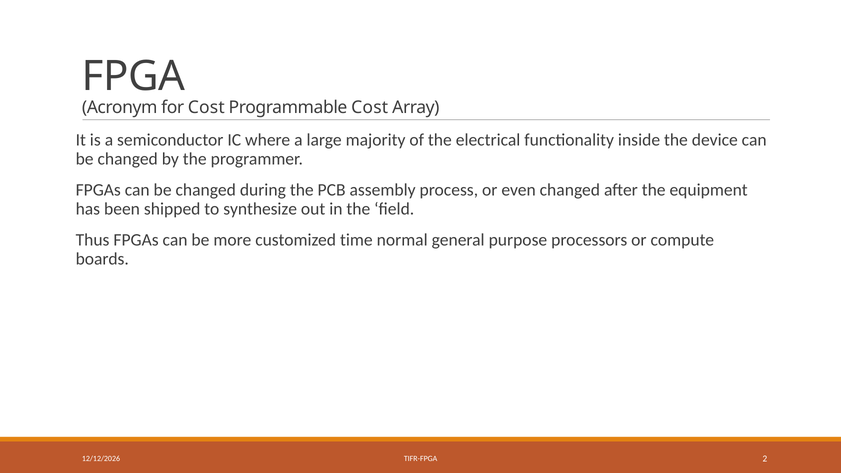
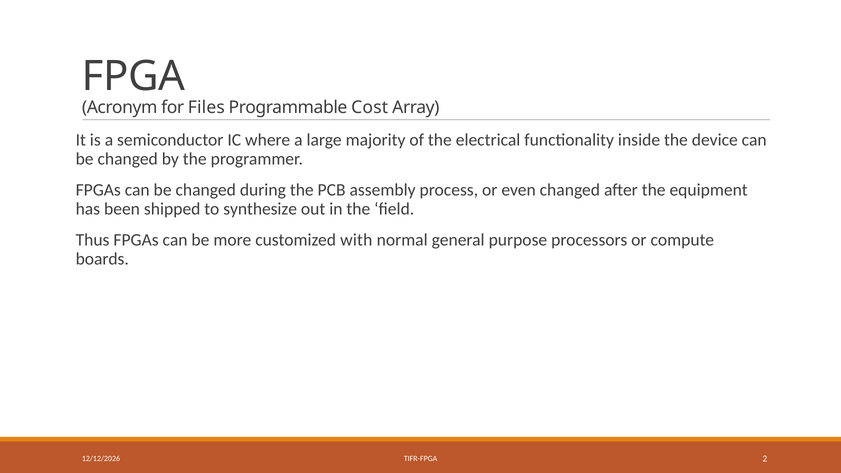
for Cost: Cost -> Files
time: time -> with
